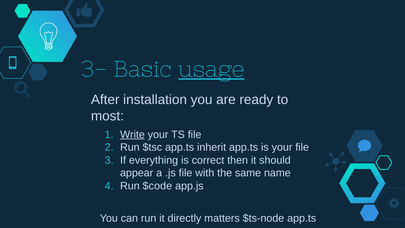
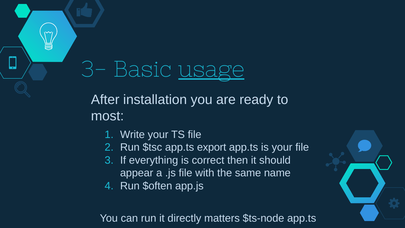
Write underline: present -> none
inherit: inherit -> export
$code: $code -> $often
